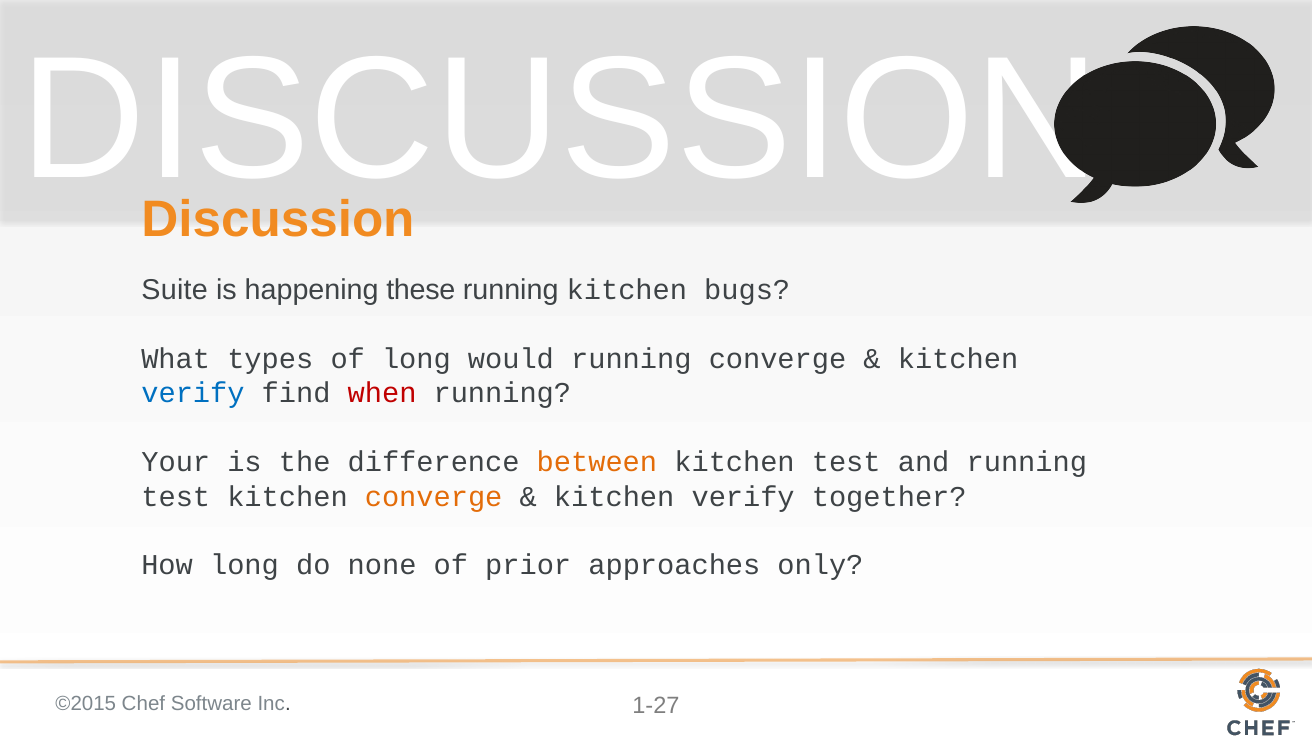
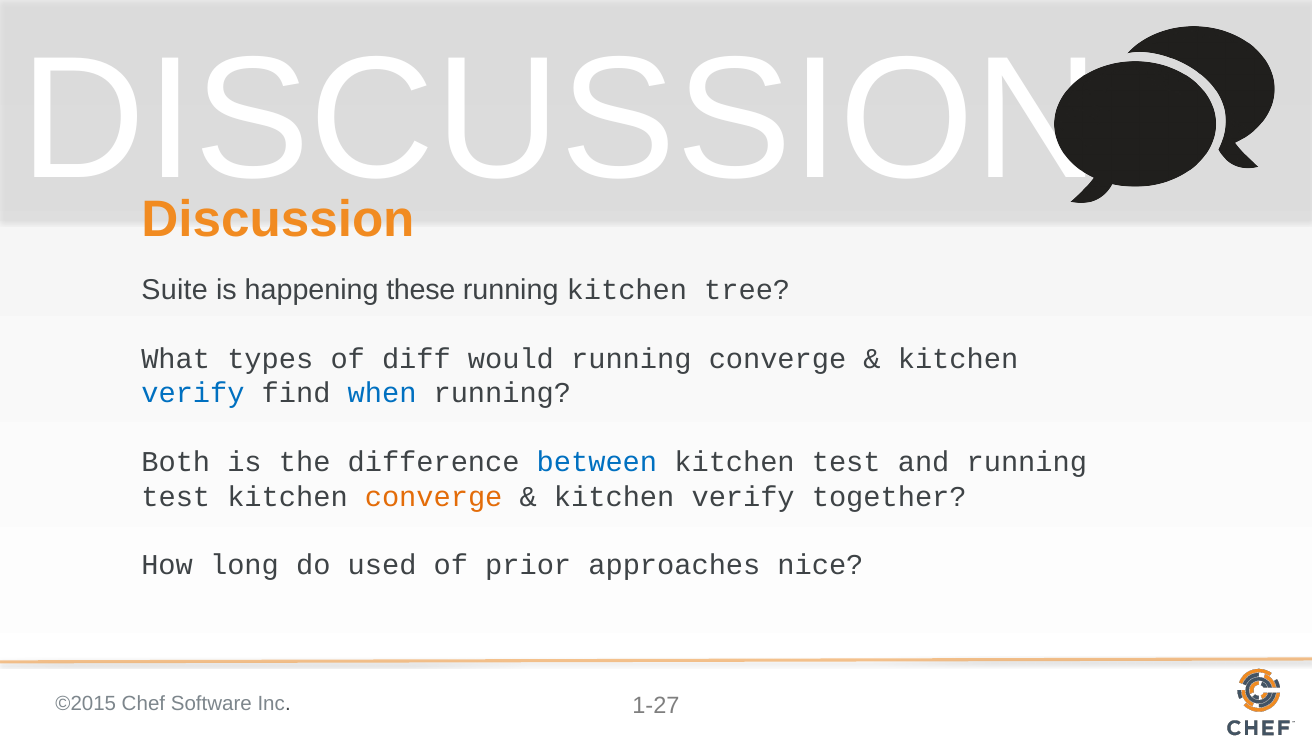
bugs: bugs -> tree
of long: long -> diff
when colour: red -> blue
Your: Your -> Both
between colour: orange -> blue
none: none -> used
only: only -> nice
